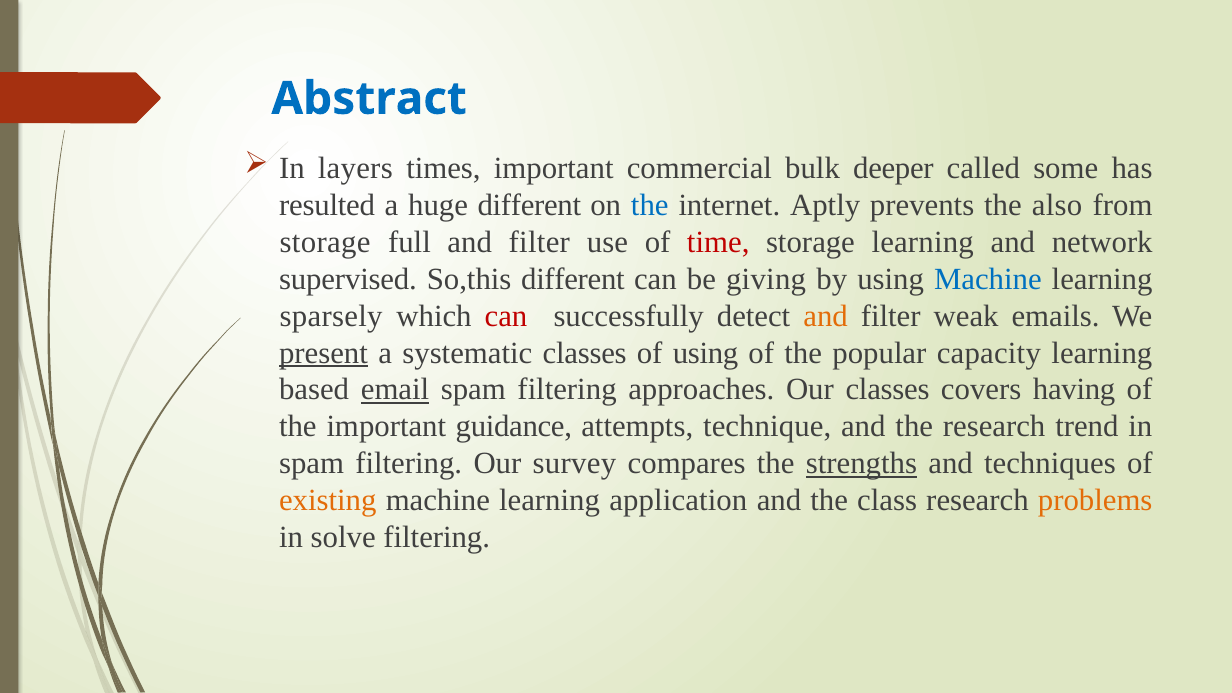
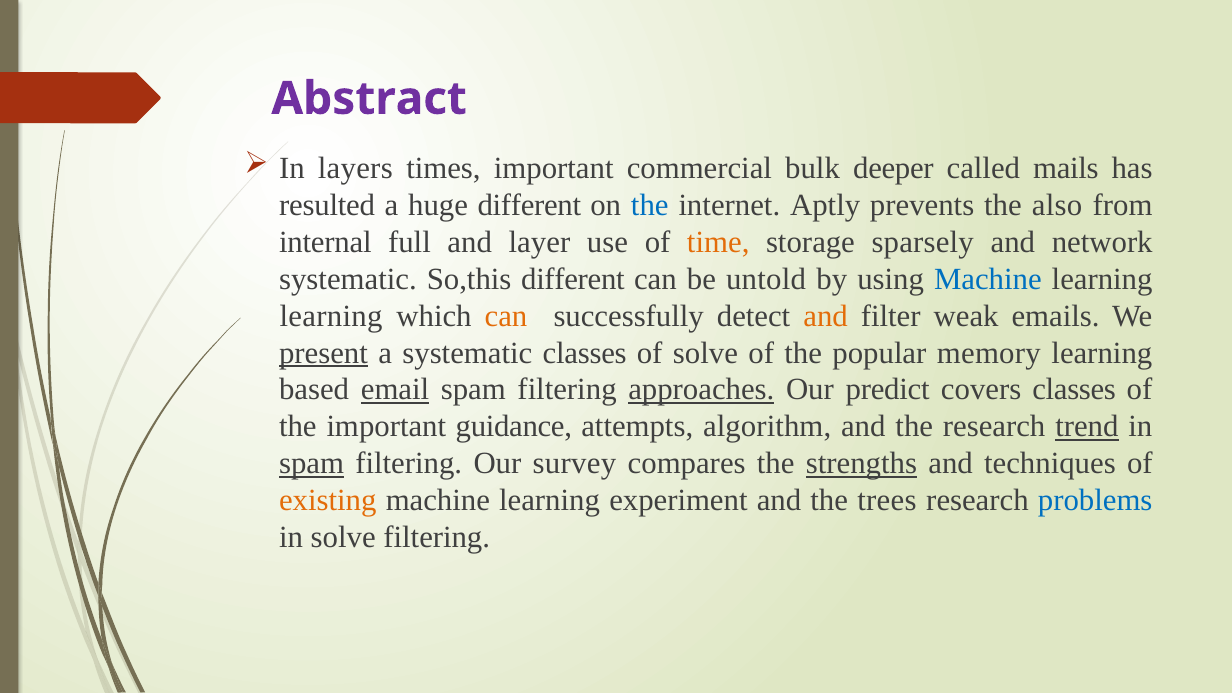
Abstract colour: blue -> purple
some: some -> mails
storage at (325, 242): storage -> internal
full and filter: filter -> layer
time colour: red -> orange
storage learning: learning -> sparsely
supervised at (348, 279): supervised -> systematic
giving: giving -> untold
sparsely at (331, 316): sparsely -> learning
can at (506, 316) colour: red -> orange
of using: using -> solve
capacity: capacity -> memory
approaches underline: none -> present
Our classes: classes -> predict
covers having: having -> classes
technique: technique -> algorithm
trend underline: none -> present
spam at (312, 464) underline: none -> present
application: application -> experiment
class: class -> trees
problems colour: orange -> blue
